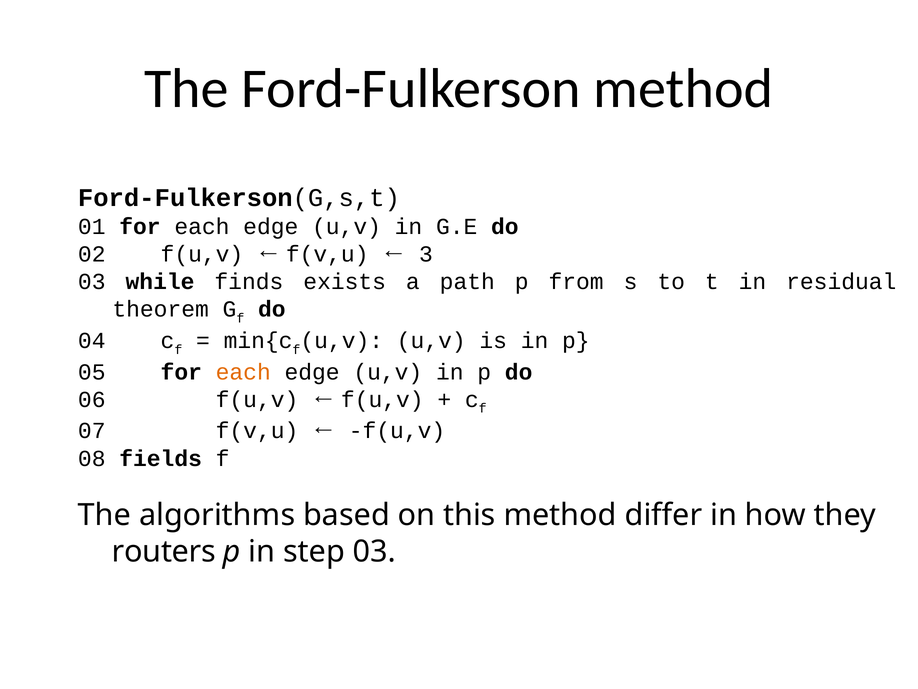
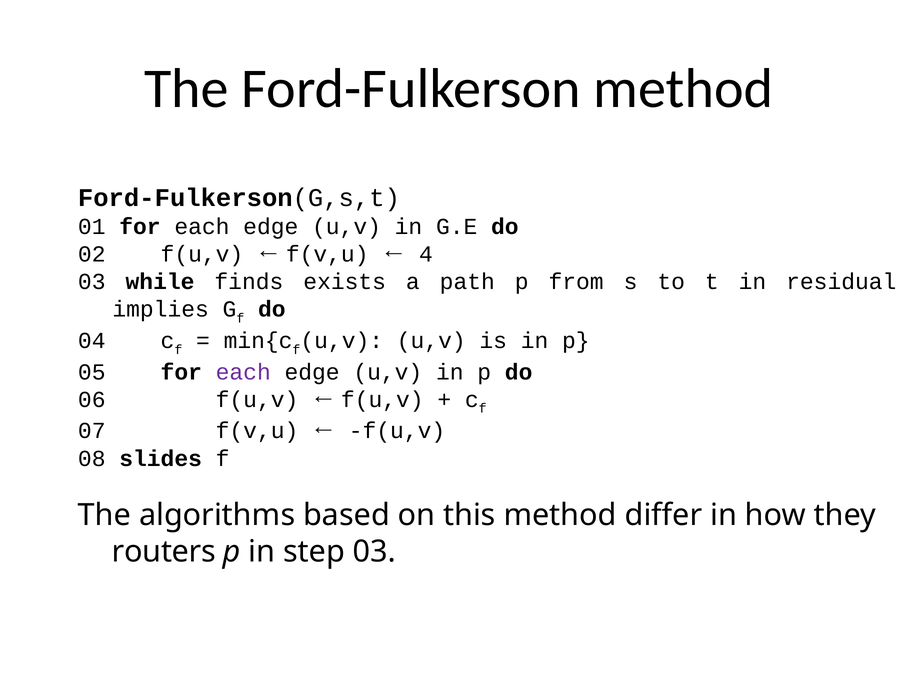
3: 3 -> 4
theorem: theorem -> implies
each at (243, 372) colour: orange -> purple
fields: fields -> slides
